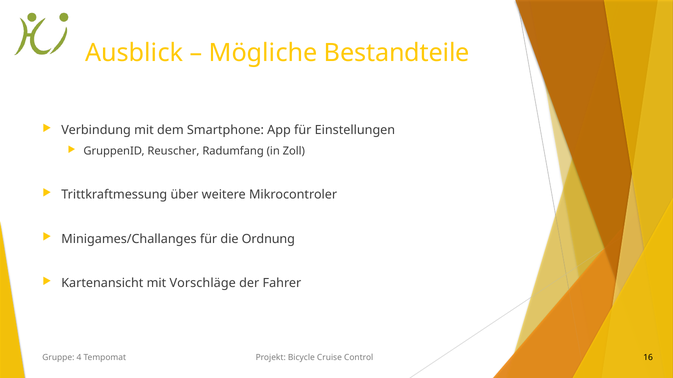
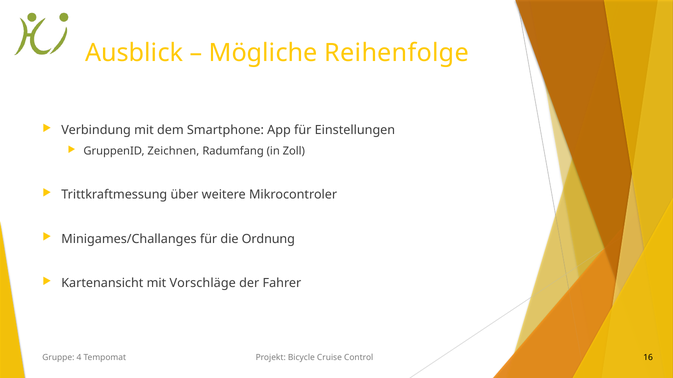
Bestandteile: Bestandteile -> Reihenfolge
Reuscher: Reuscher -> Zeichnen
